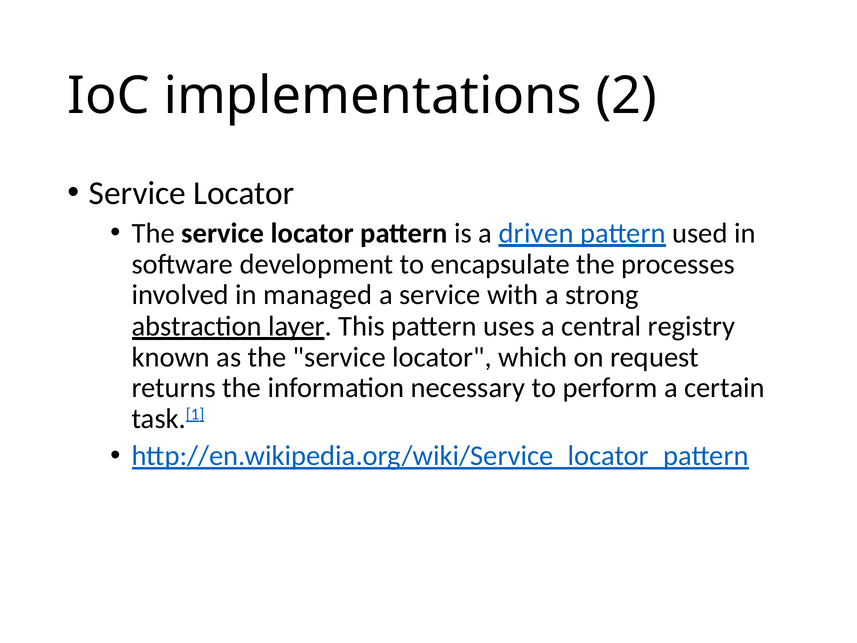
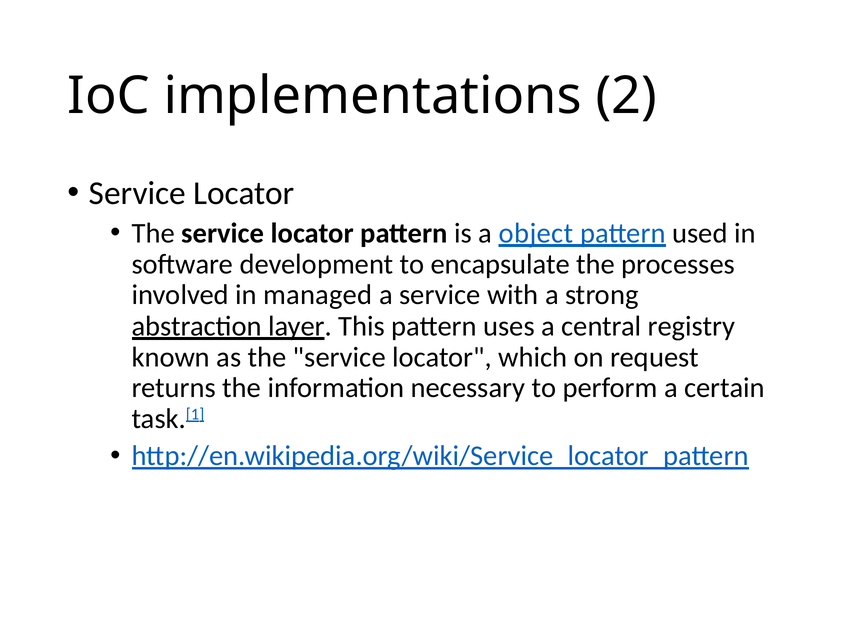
driven: driven -> object
